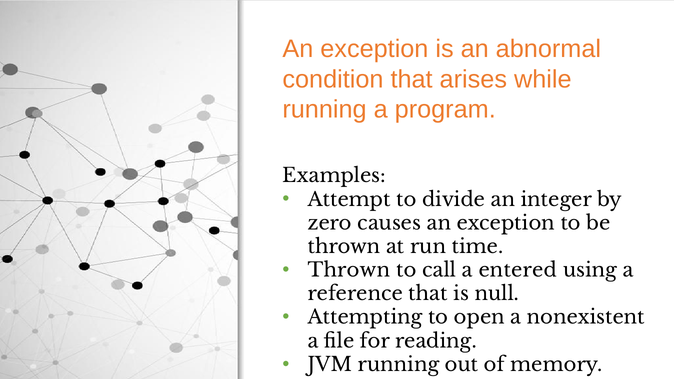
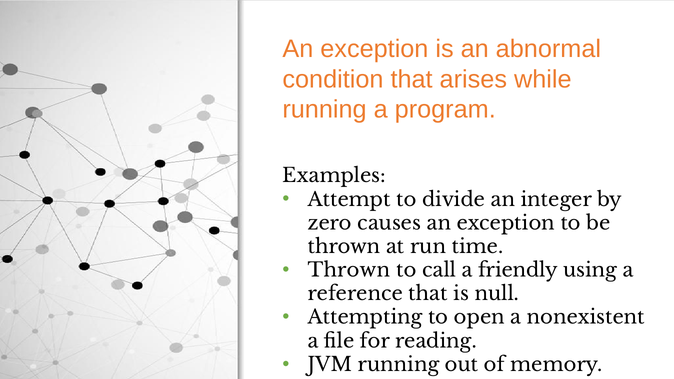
entered: entered -> friendly
